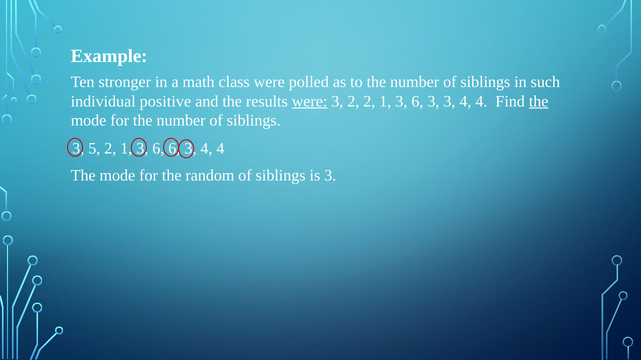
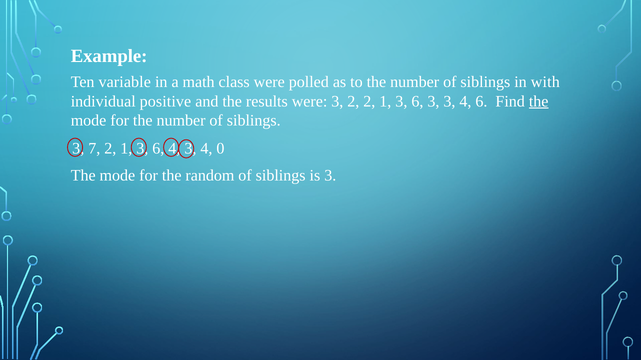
stronger: stronger -> variable
such: such -> with
were at (310, 101) underline: present -> none
3 3 4 4: 4 -> 6
5: 5 -> 7
6 6: 6 -> 4
4 at (220, 148): 4 -> 0
